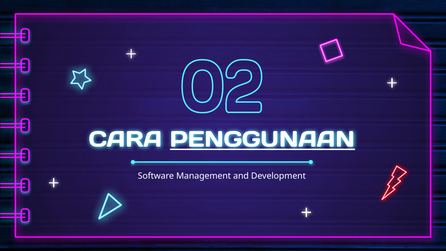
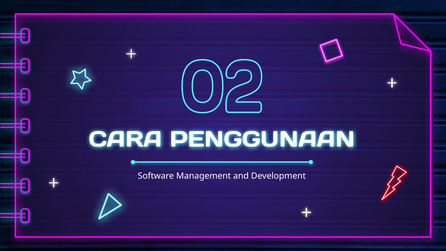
PENGGUNAAN underline: present -> none
